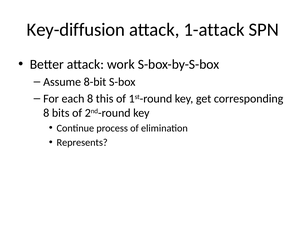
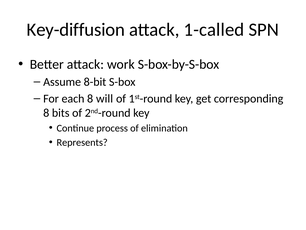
1-attack: 1-attack -> 1-called
this: this -> will
